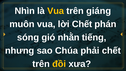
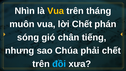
giáng: giáng -> tháng
nhằn: nhằn -> chân
đồi colour: yellow -> light blue
